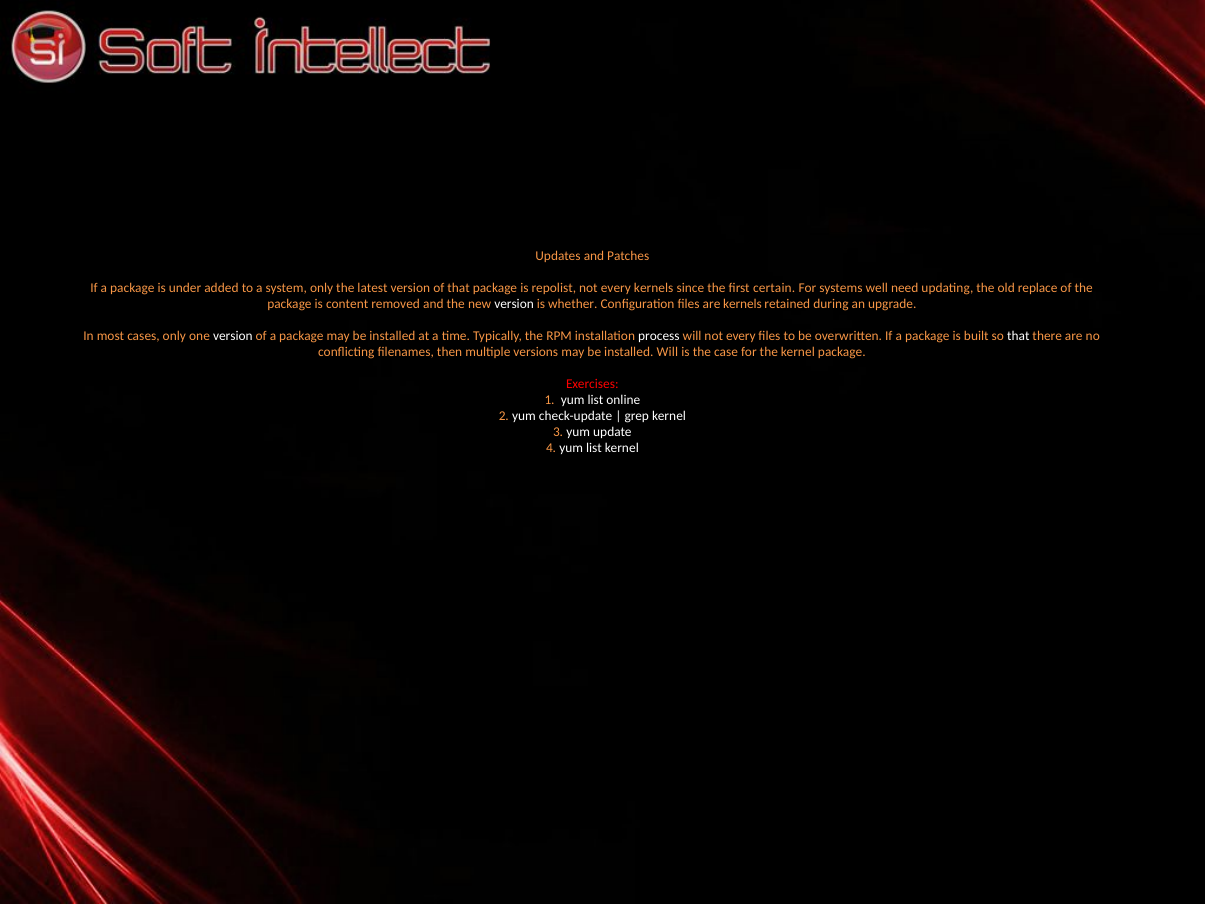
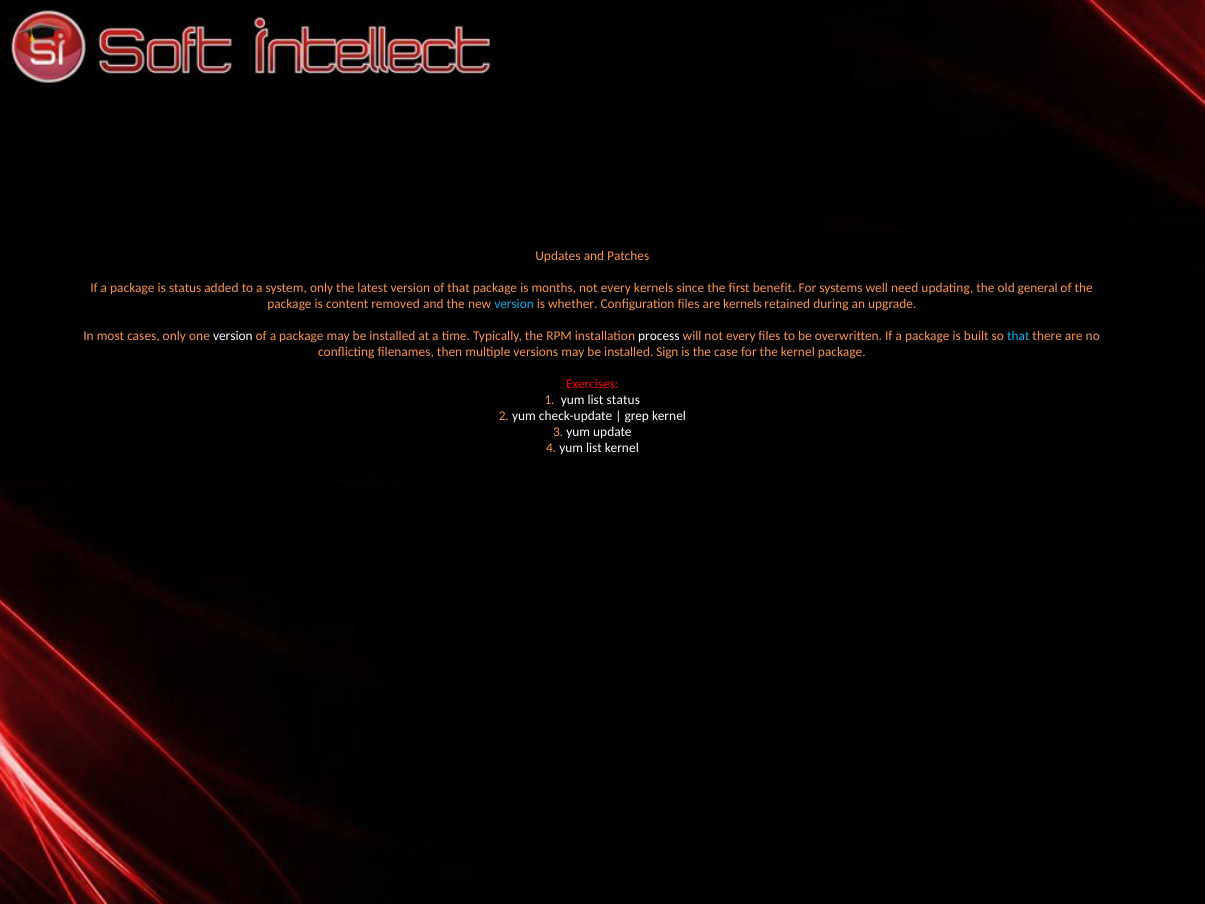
is under: under -> status
repolist: repolist -> months
certain: certain -> benefit
replace: replace -> general
version at (514, 304) colour: white -> light blue
that at (1018, 336) colour: white -> light blue
installed Will: Will -> Sign
list online: online -> status
